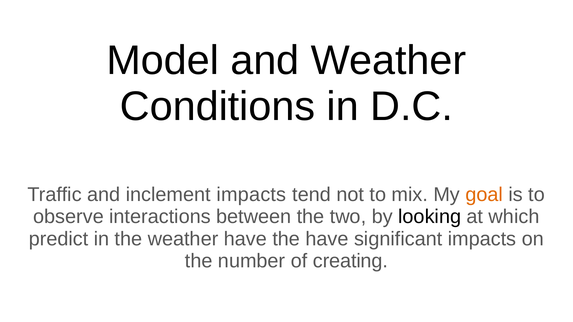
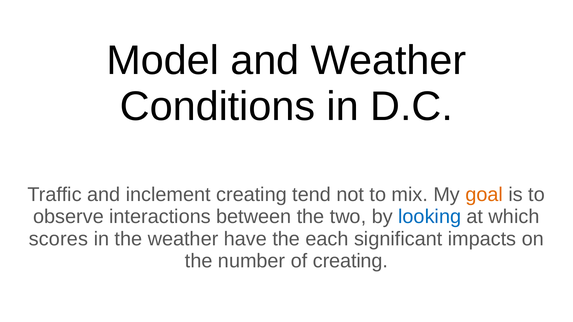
inclement impacts: impacts -> creating
looking colour: black -> blue
predict: predict -> scores
the have: have -> each
